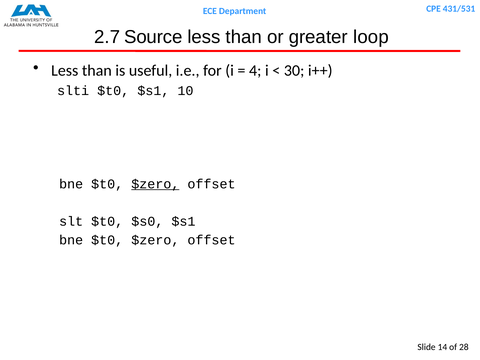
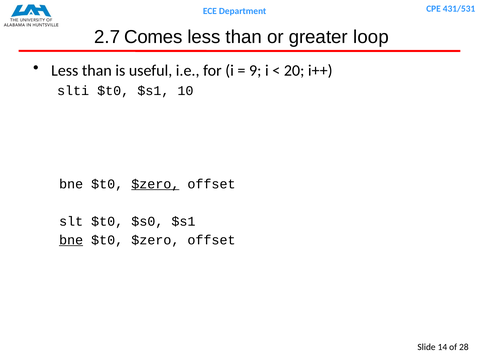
Source: Source -> Comes
4: 4 -> 9
30: 30 -> 20
bne at (71, 240) underline: none -> present
